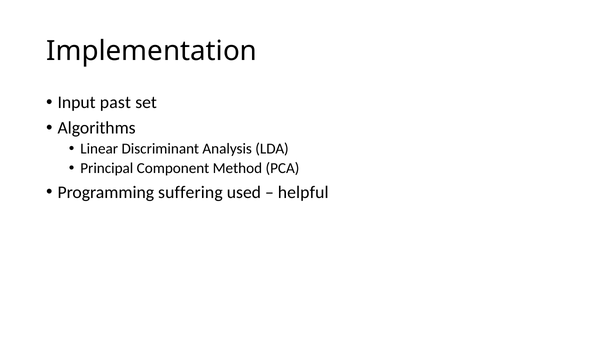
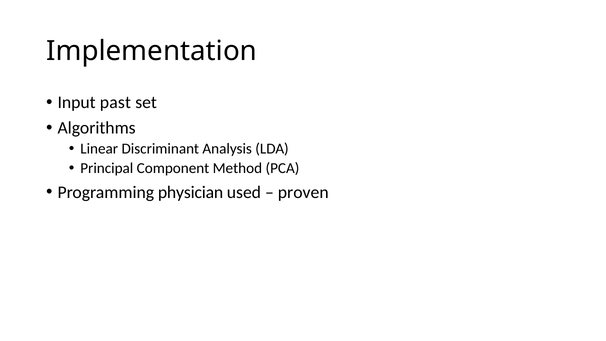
suffering: suffering -> physician
helpful: helpful -> proven
